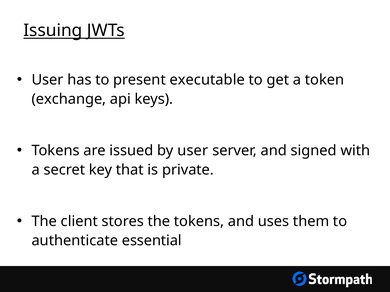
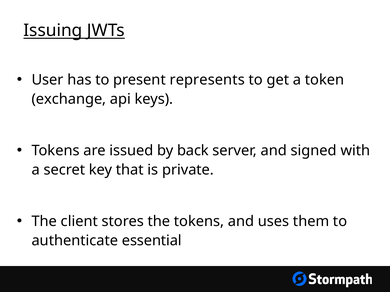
executable: executable -> represents
by user: user -> back
